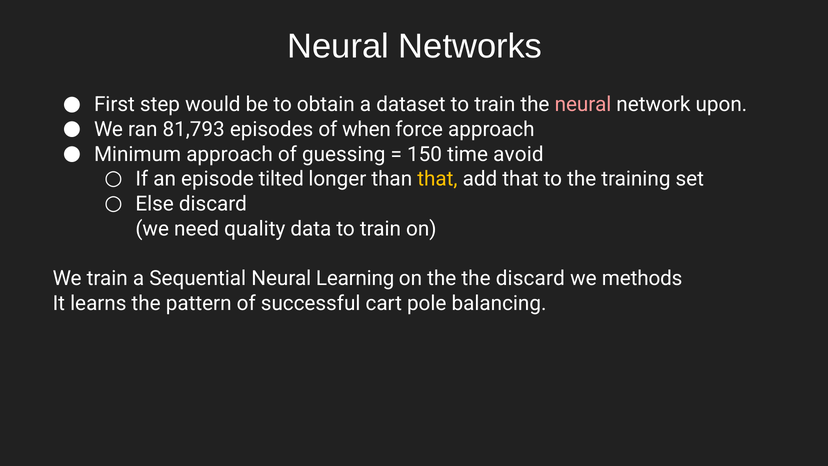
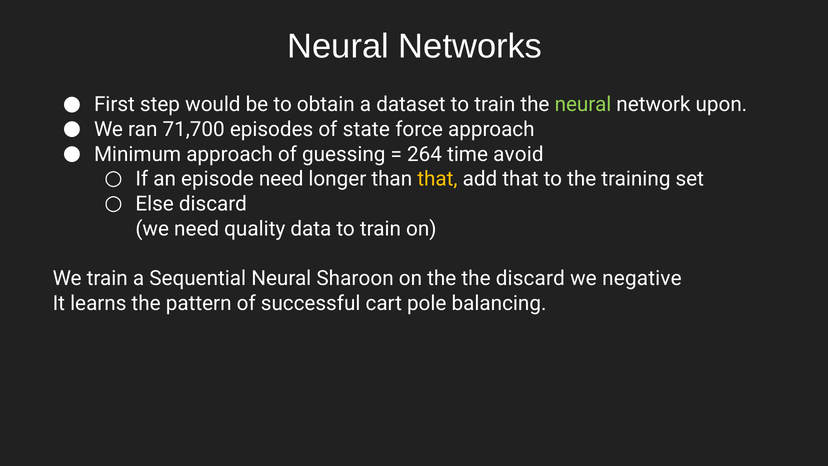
neural at (583, 104) colour: pink -> light green
81,793: 81,793 -> 71,700
when: when -> state
150: 150 -> 264
episode tilted: tilted -> need
Learning: Learning -> Sharoon
methods: methods -> negative
